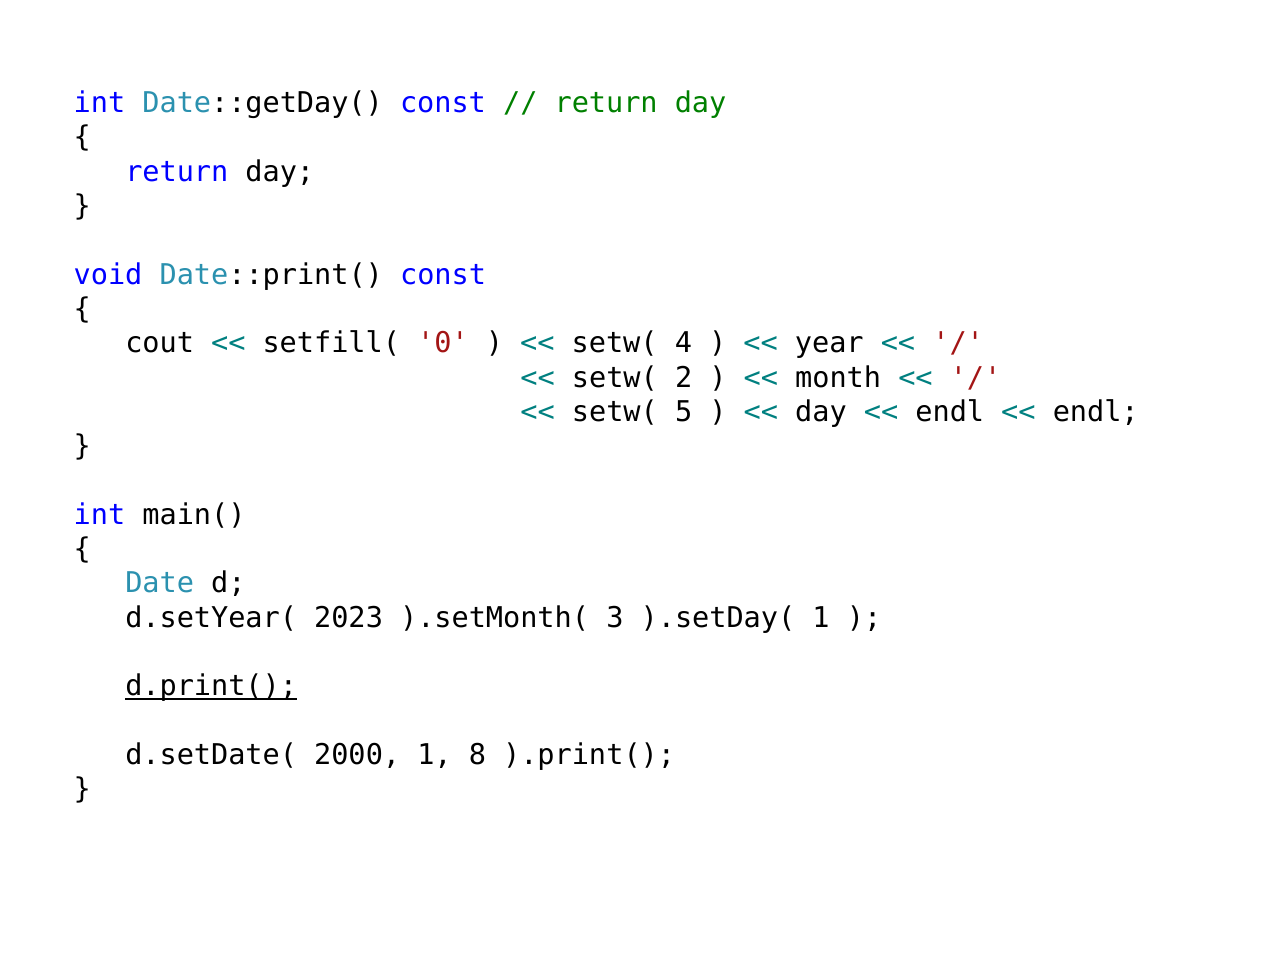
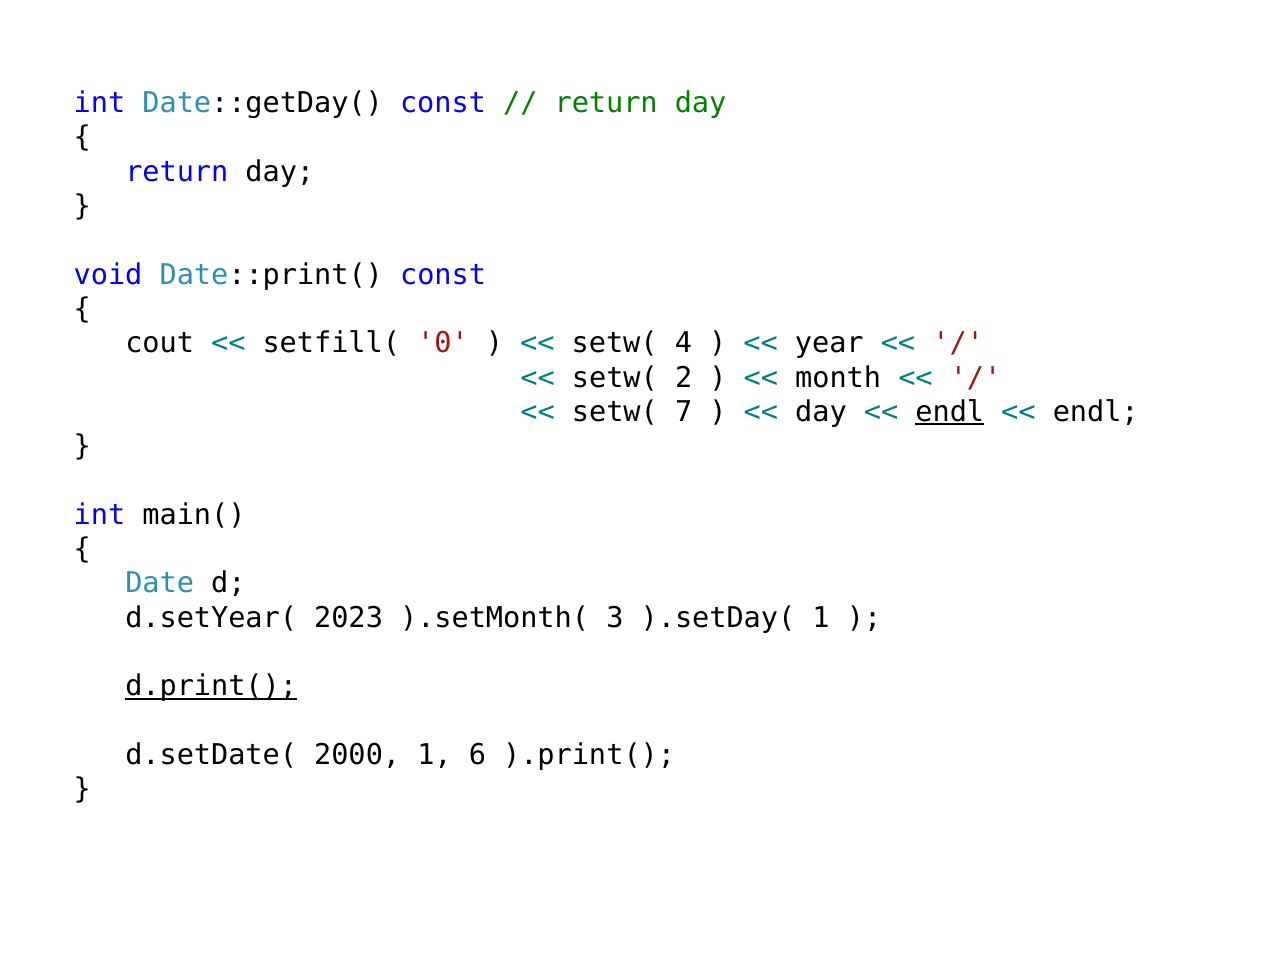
5: 5 -> 7
endl at (950, 412) underline: none -> present
8: 8 -> 6
